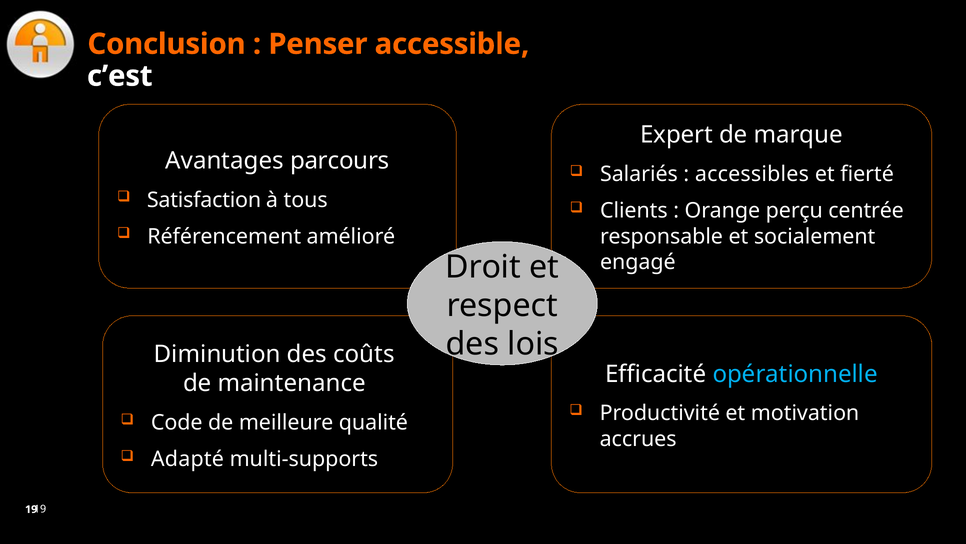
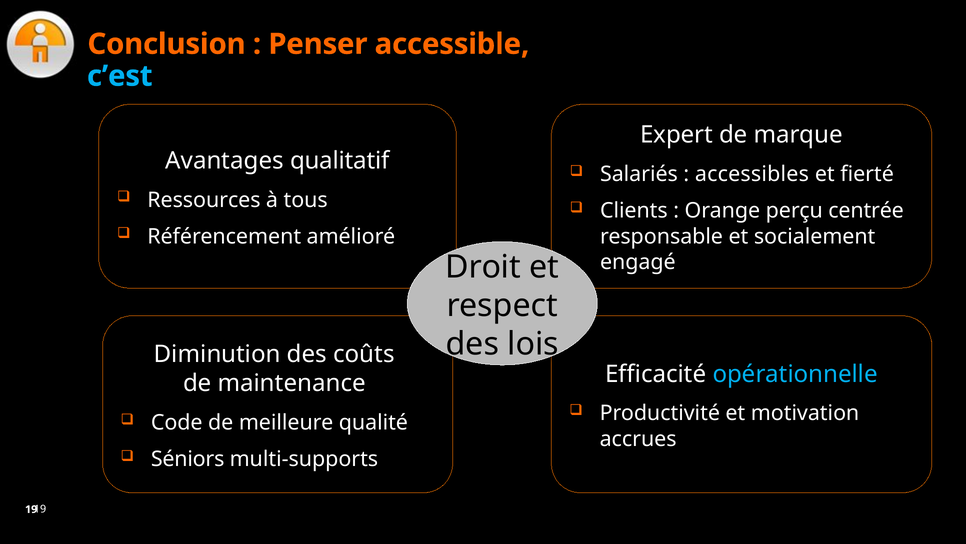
c’est colour: white -> light blue
parcours: parcours -> qualitatif
Satisfaction: Satisfaction -> Ressources
Adapté: Adapté -> Séniors
